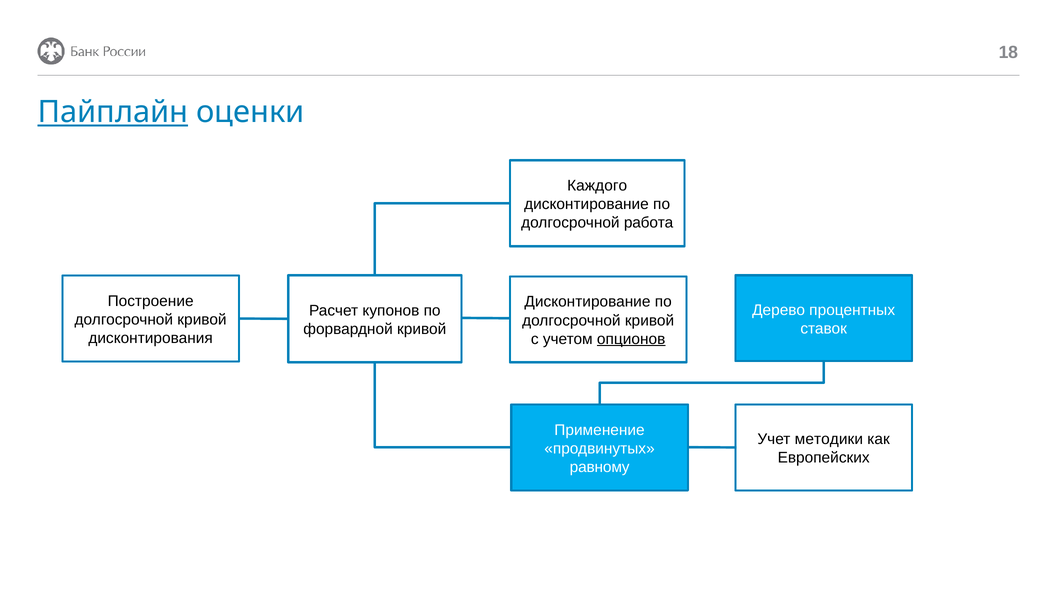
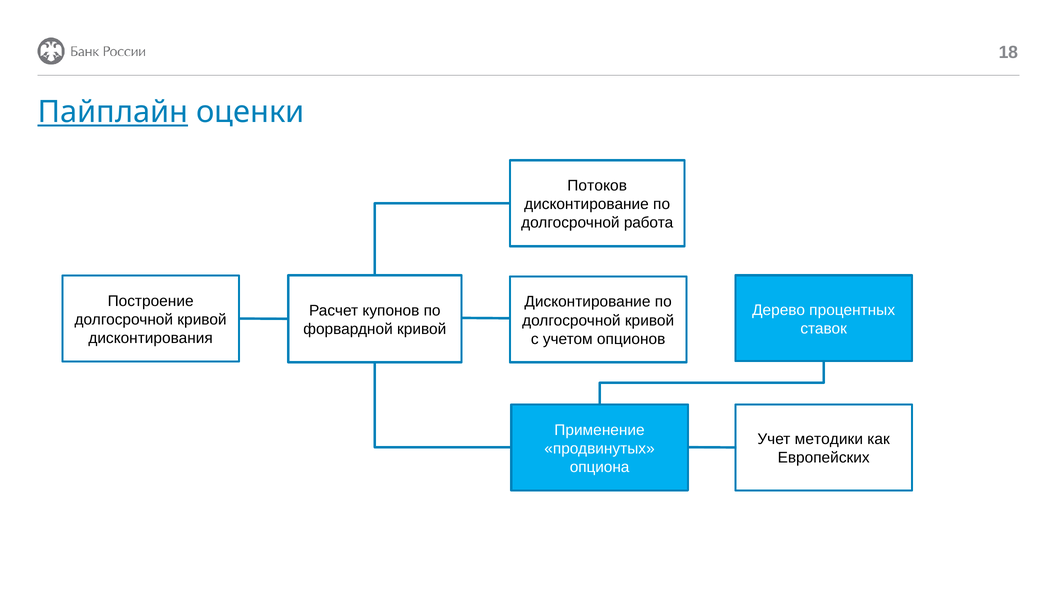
Каждого: Каждого -> Потоков
опционов underline: present -> none
равному: равному -> опциона
